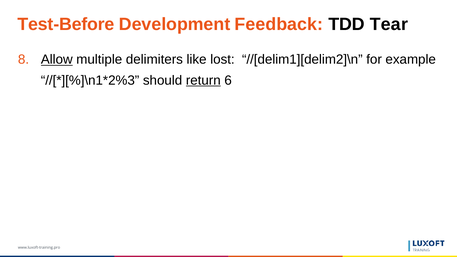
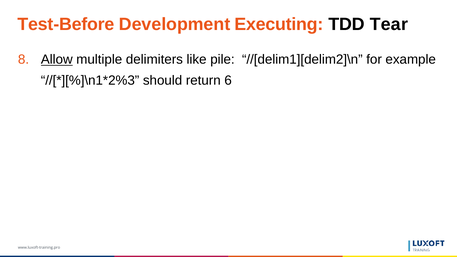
Feedback: Feedback -> Executing
lost: lost -> pile
return underline: present -> none
